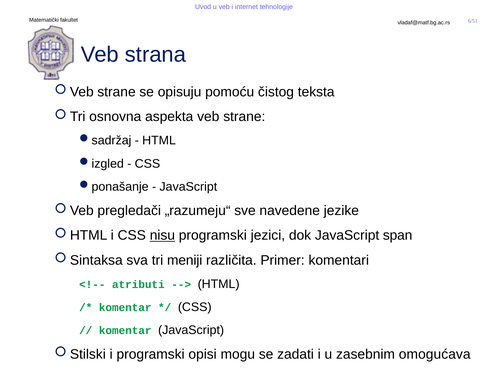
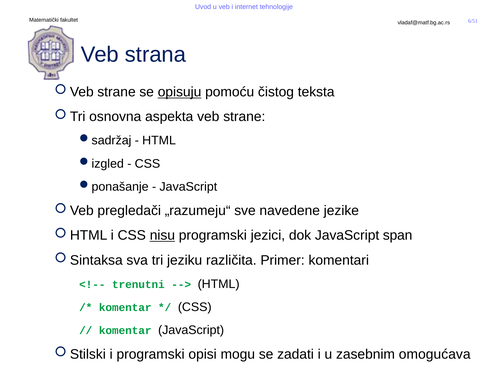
opisuju underline: none -> present
meniji: meniji -> jeziku
atributi: atributi -> trenutni
